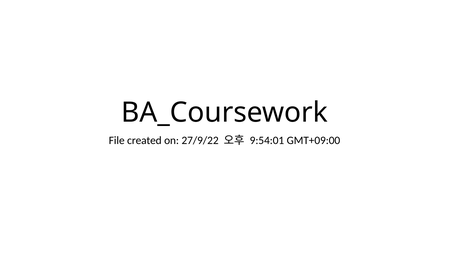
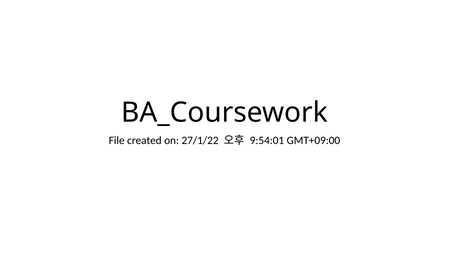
27/9/22: 27/9/22 -> 27/1/22
